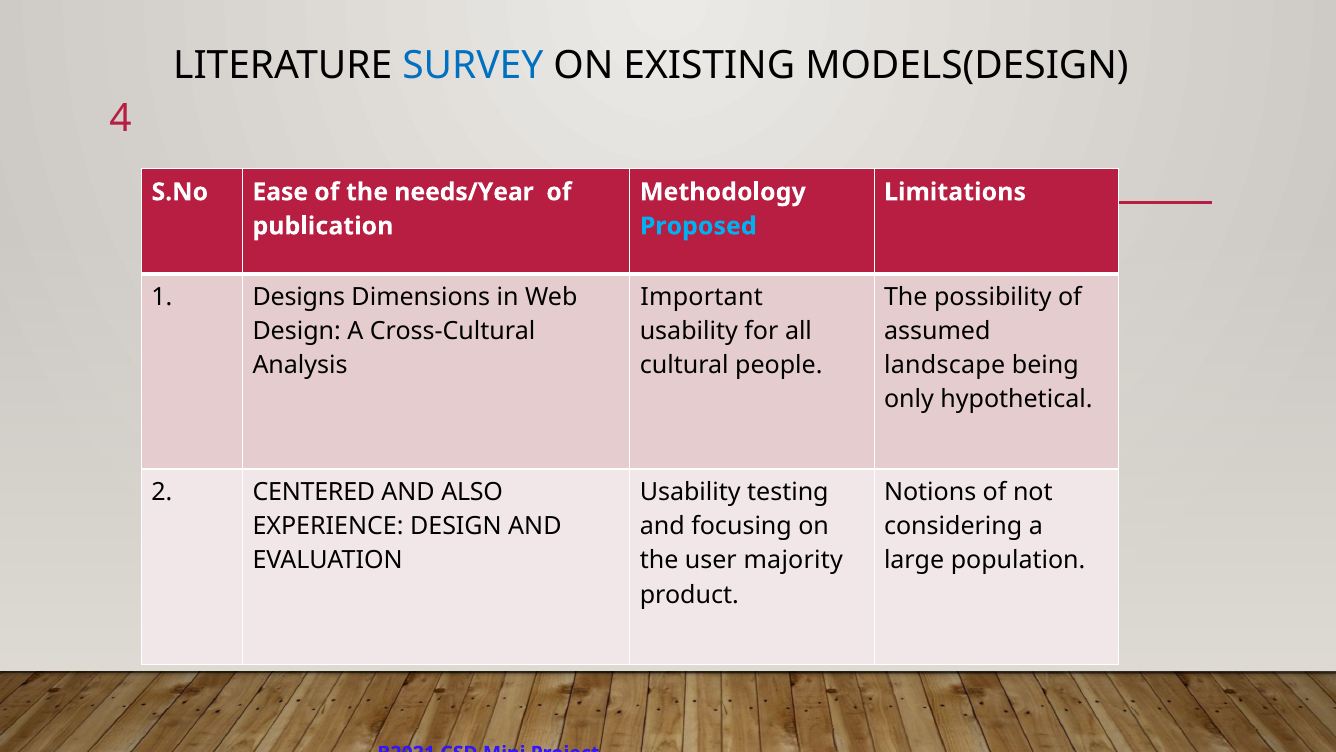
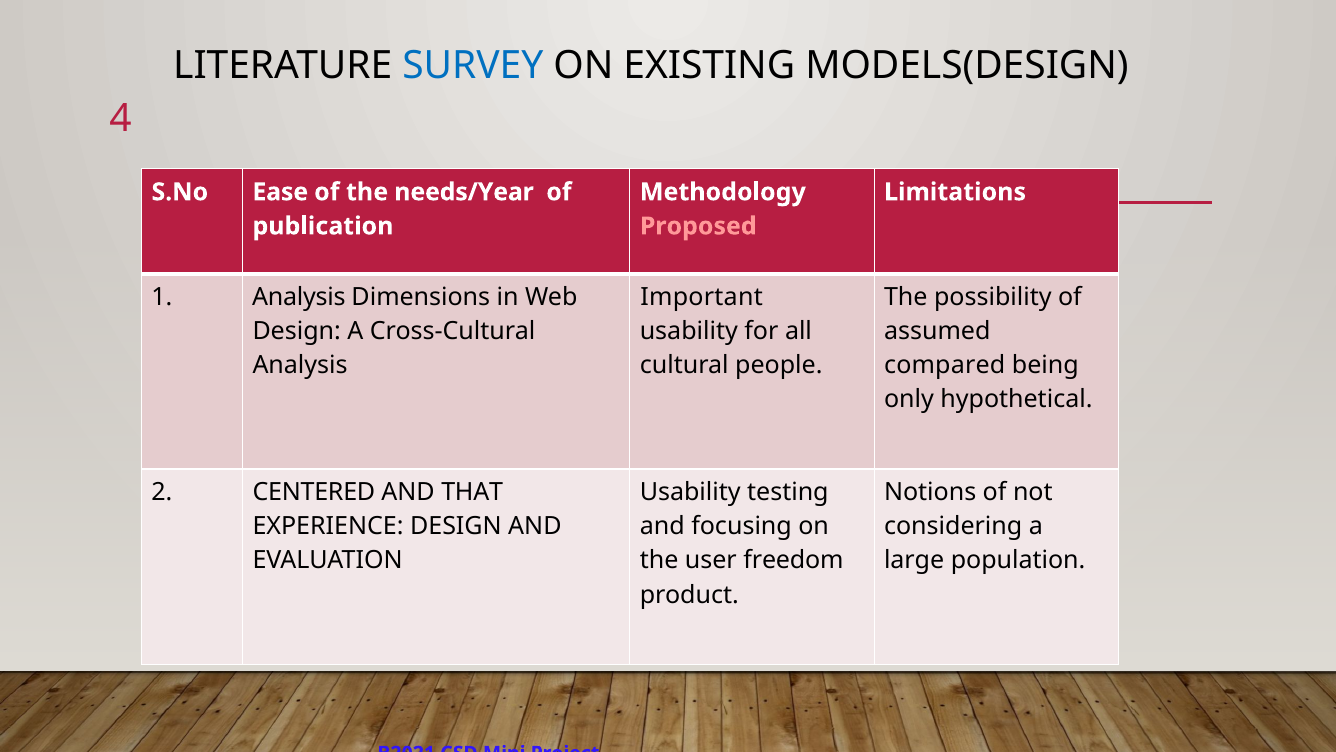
Proposed colour: light blue -> pink
1 Designs: Designs -> Analysis
landscape: landscape -> compared
ALSO: ALSO -> THAT
majority: majority -> freedom
